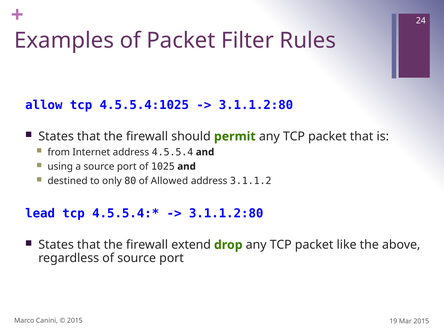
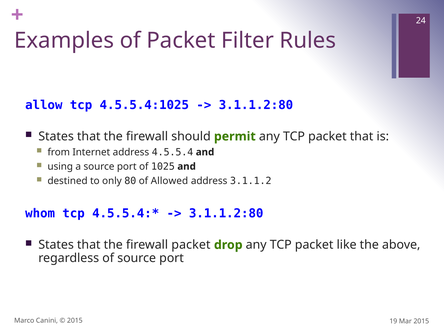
lead: lead -> whom
firewall extend: extend -> packet
